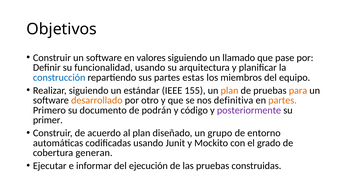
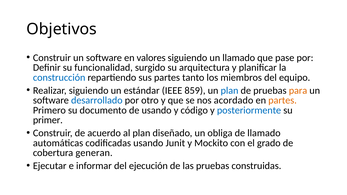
funcionalidad usando: usando -> surgido
estas: estas -> tanto
155: 155 -> 859
plan at (230, 91) colour: orange -> blue
desarrollado colour: orange -> blue
definitiva: definitiva -> acordado
de podrán: podrán -> usando
posteriormente colour: purple -> blue
grupo: grupo -> obliga
de entorno: entorno -> llamado
